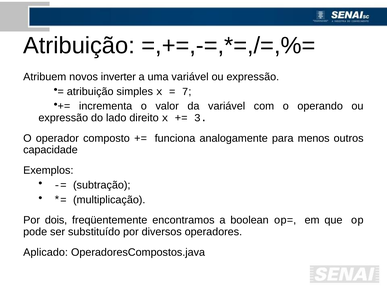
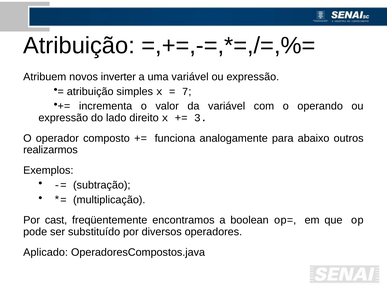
menos: menos -> abaixo
capacidade: capacidade -> realizarmos
dois: dois -> cast
